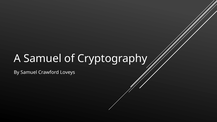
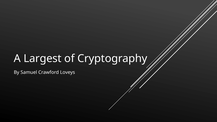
A Samuel: Samuel -> Largest
